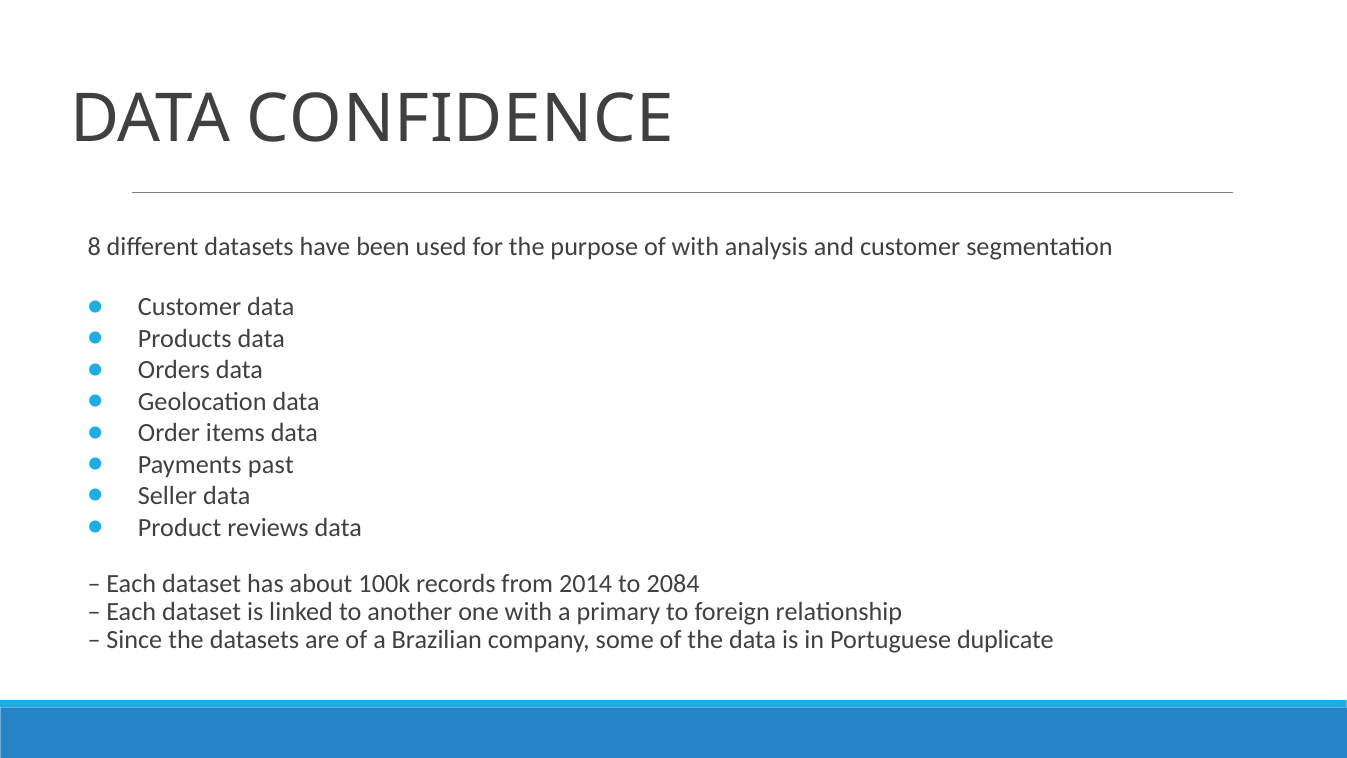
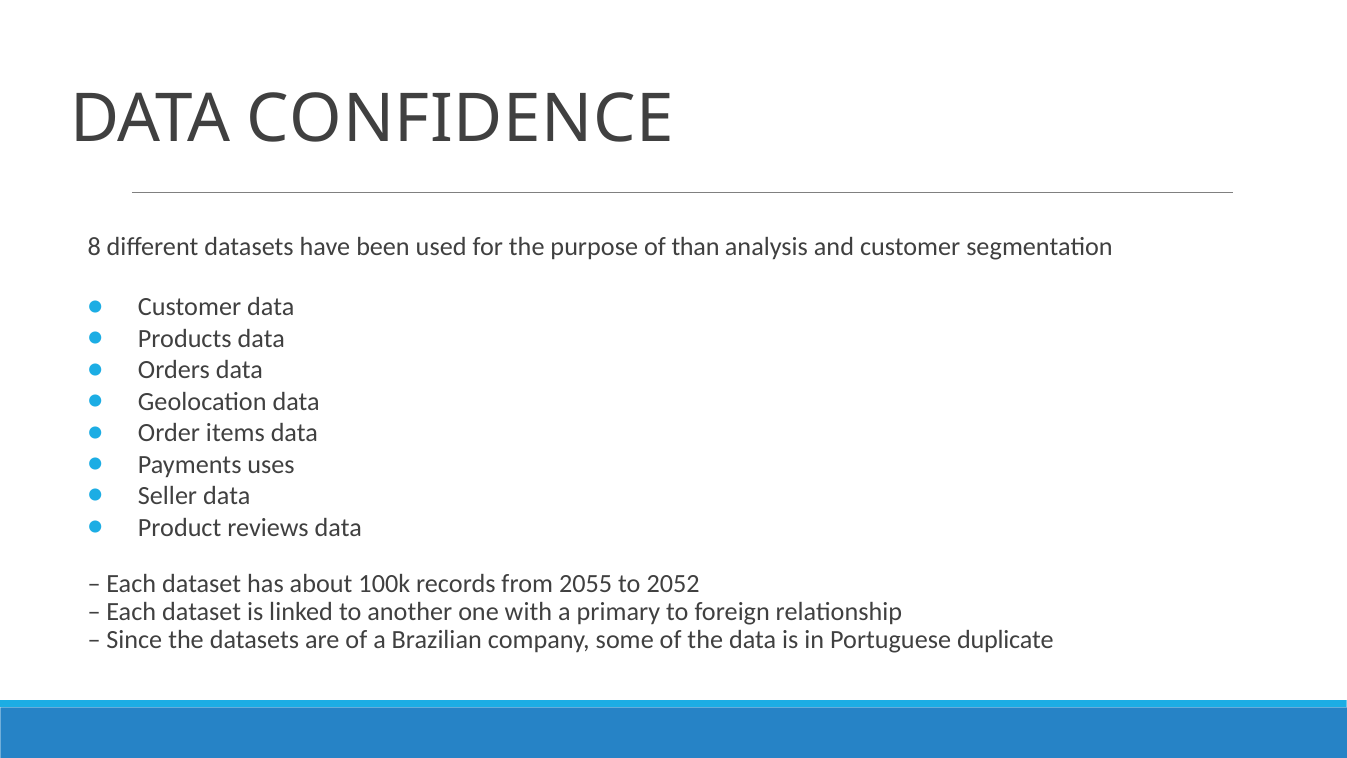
of with: with -> than
past: past -> uses
2014: 2014 -> 2055
2084: 2084 -> 2052
